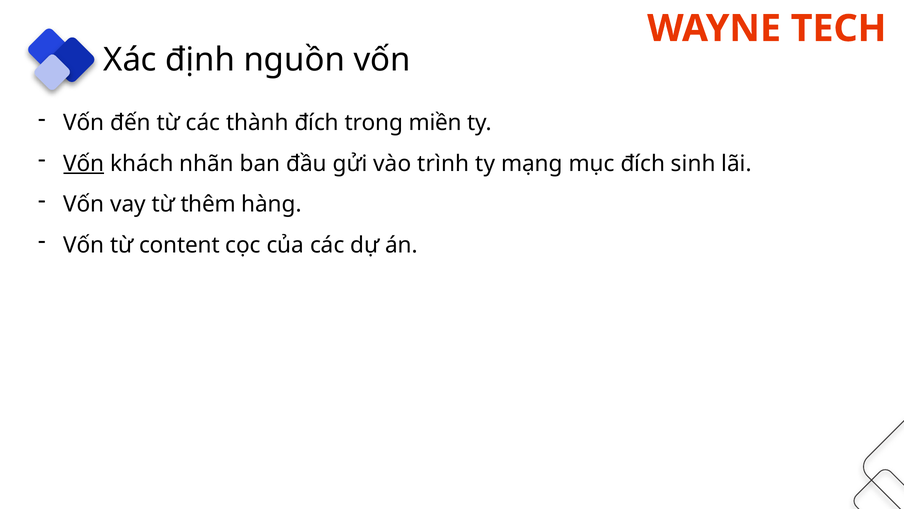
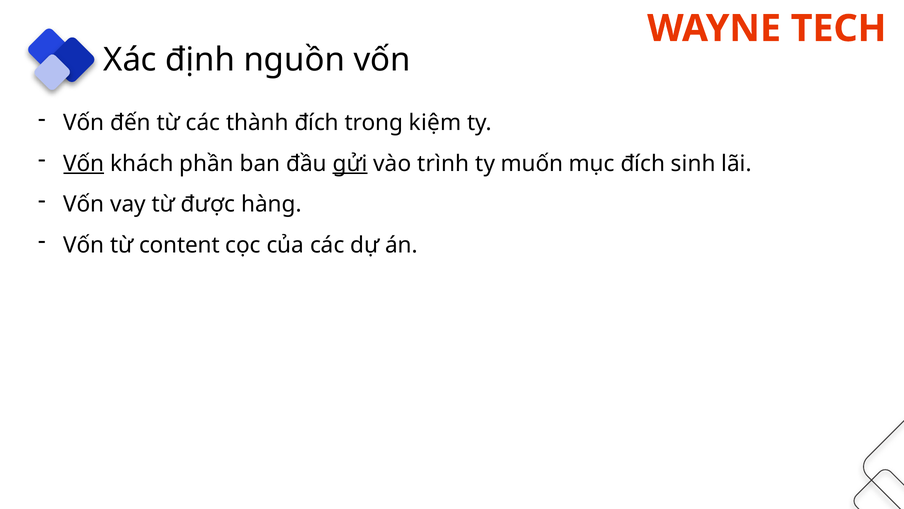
miền: miền -> kiệm
nhãn: nhãn -> phần
gửi underline: none -> present
mạng: mạng -> muốn
thêm: thêm -> được
